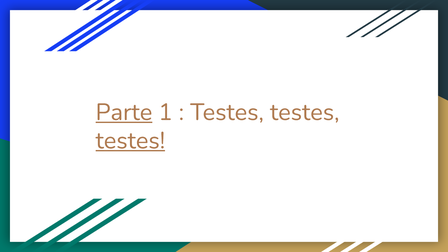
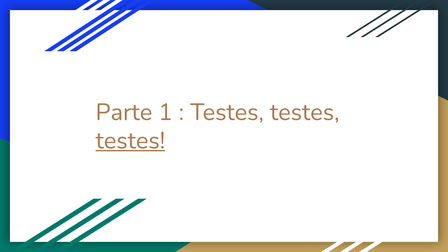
Parte underline: present -> none
